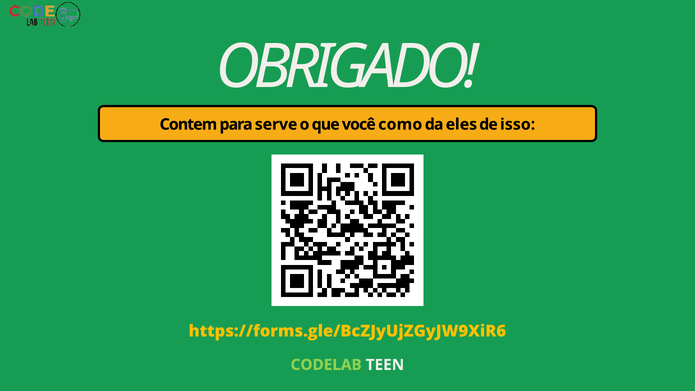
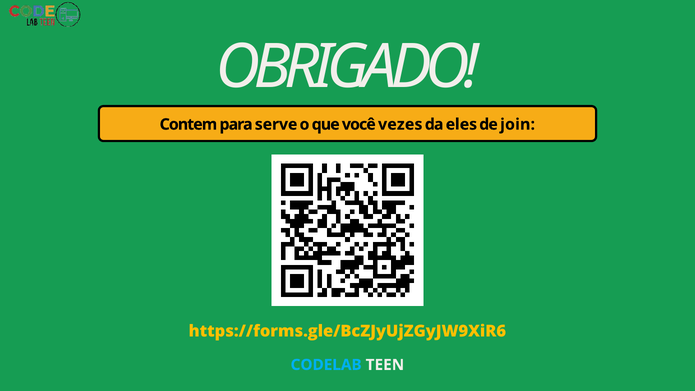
como: como -> vezes
isso: isso -> join
CODELAB colour: light green -> light blue
